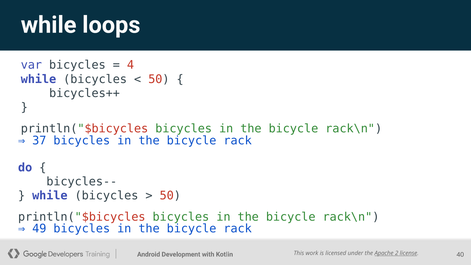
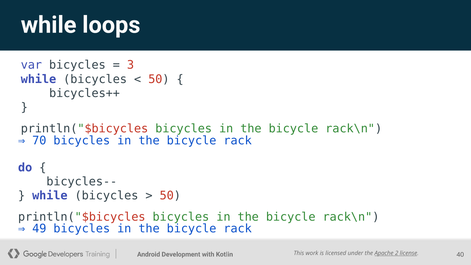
4: 4 -> 3
37: 37 -> 70
